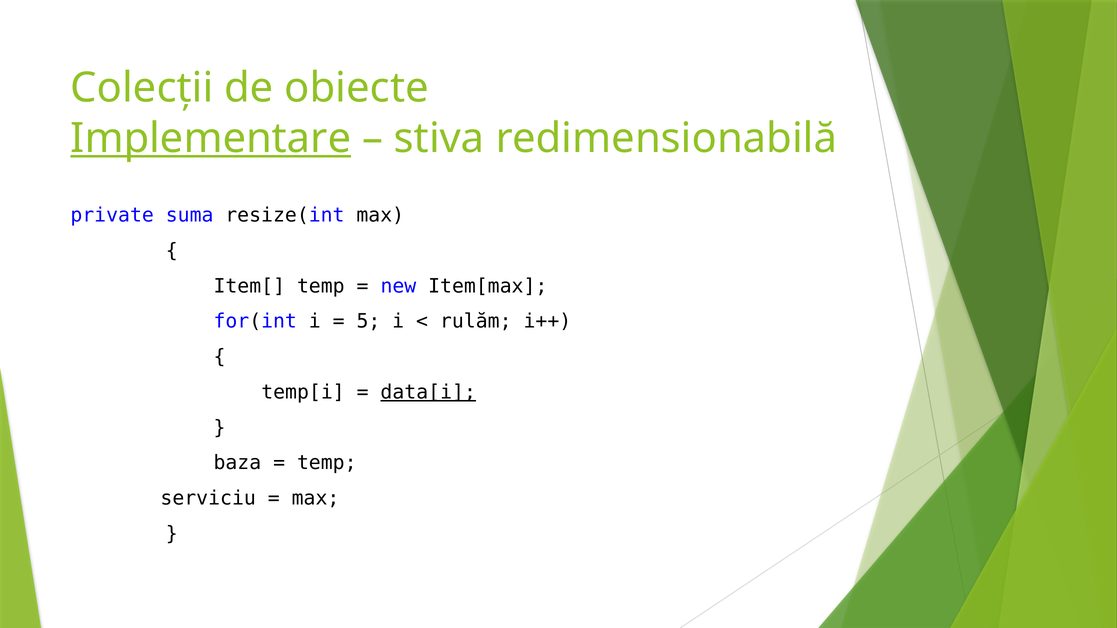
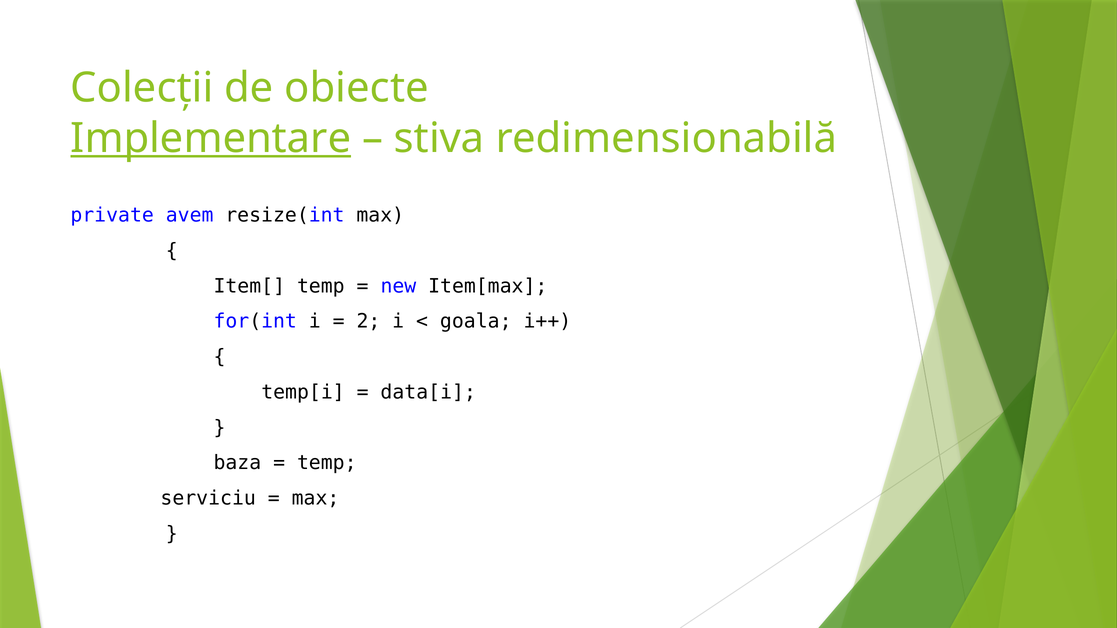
suma: suma -> avem
5: 5 -> 2
rulăm: rulăm -> goala
data[i underline: present -> none
